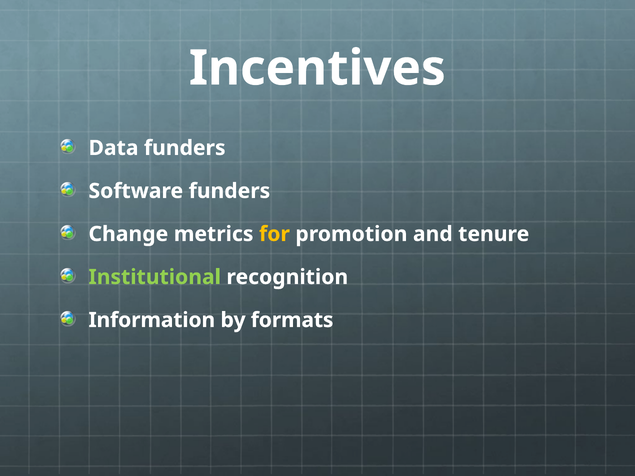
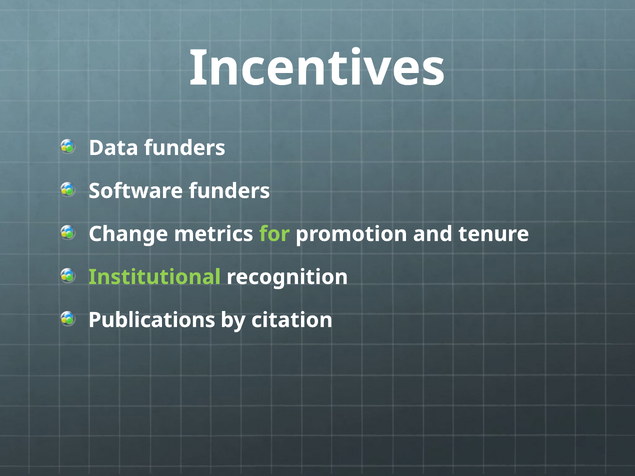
for colour: yellow -> light green
Information: Information -> Publications
formats: formats -> citation
